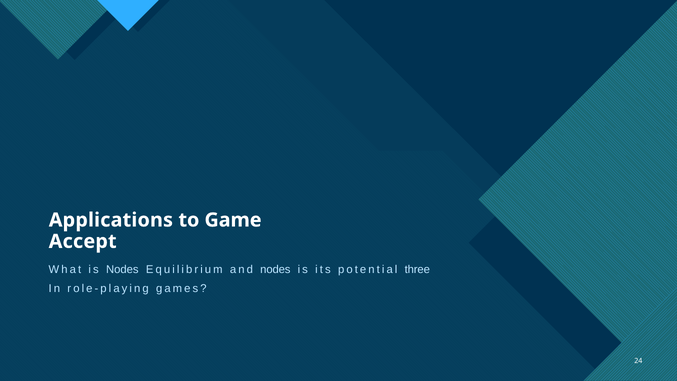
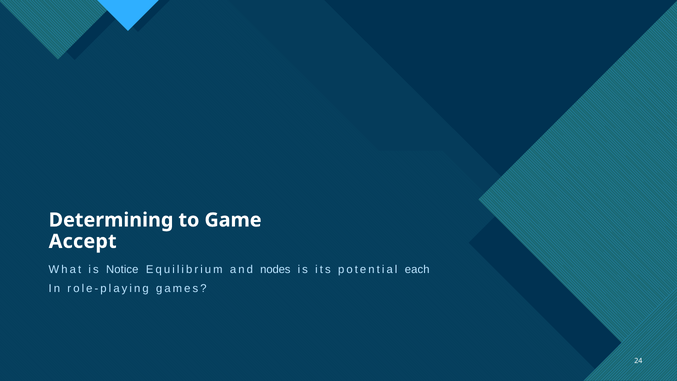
Applications: Applications -> Determining
is Nodes: Nodes -> Notice
three: three -> each
